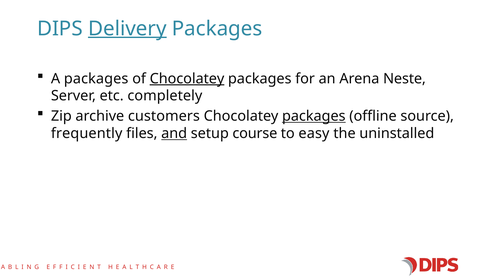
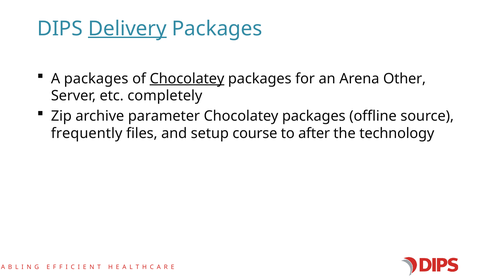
Neste: Neste -> Other
customers: customers -> parameter
packages at (314, 116) underline: present -> none
and underline: present -> none
easy: easy -> after
uninstalled: uninstalled -> technology
